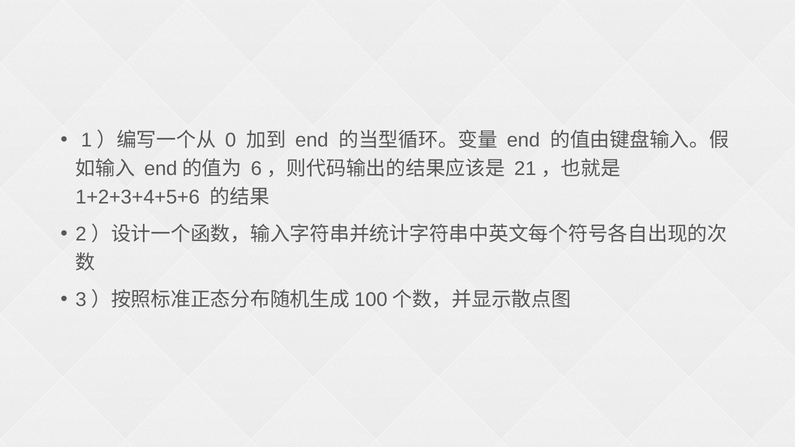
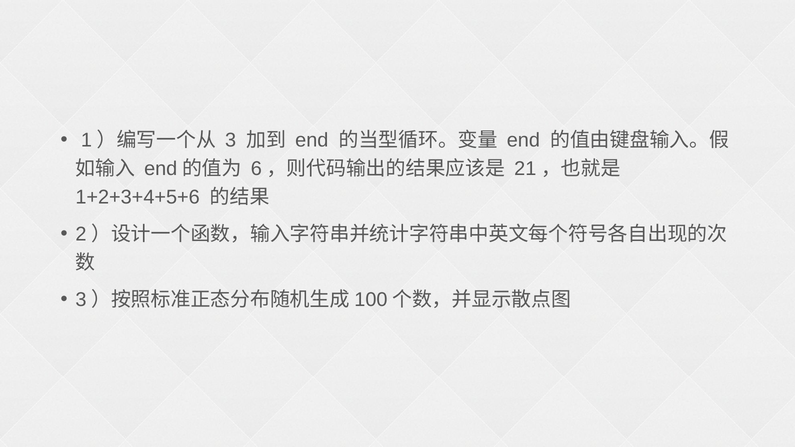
0: 0 -> 3
